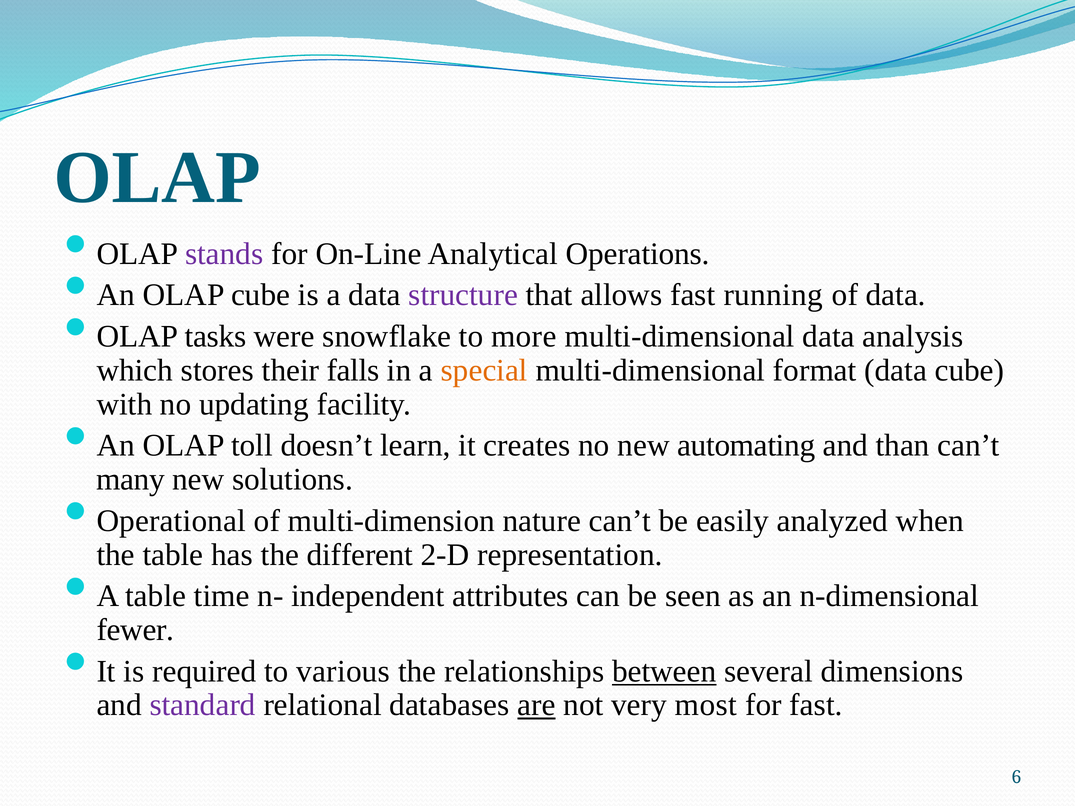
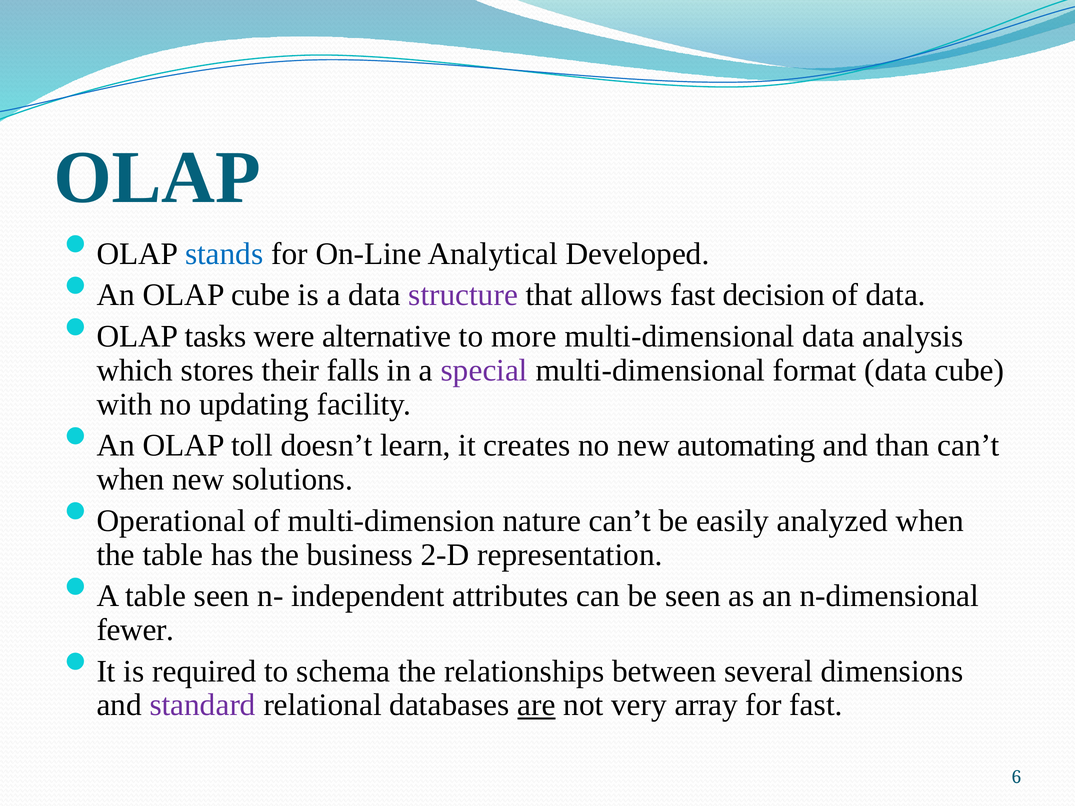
stands colour: purple -> blue
Operations: Operations -> Developed
running: running -> decision
snowflake: snowflake -> alternative
special colour: orange -> purple
many at (131, 480): many -> when
different: different -> business
table time: time -> seen
various: various -> schema
between underline: present -> none
most: most -> array
